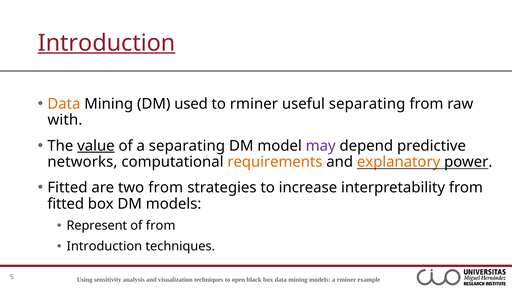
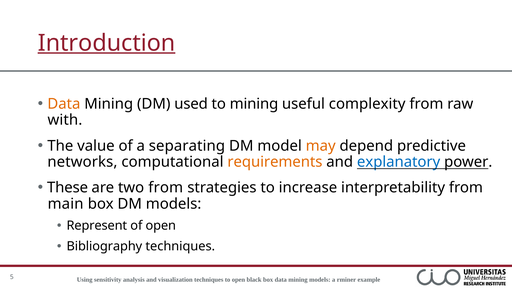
to rminer: rminer -> mining
useful separating: separating -> complexity
value underline: present -> none
may colour: purple -> orange
explanatory colour: orange -> blue
Fitted at (67, 188): Fitted -> These
fitted at (66, 204): fitted -> main
of from: from -> open
Introduction at (104, 246): Introduction -> Bibliography
